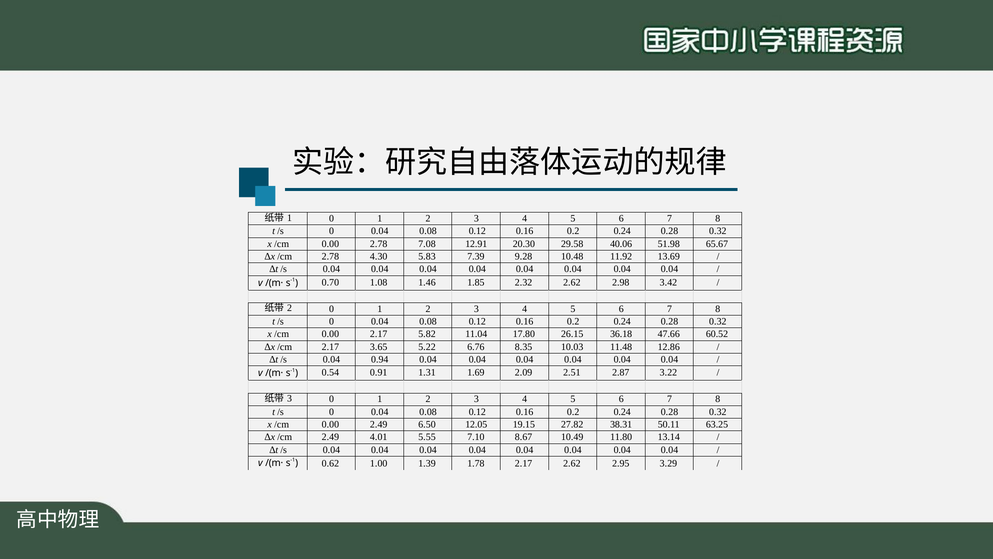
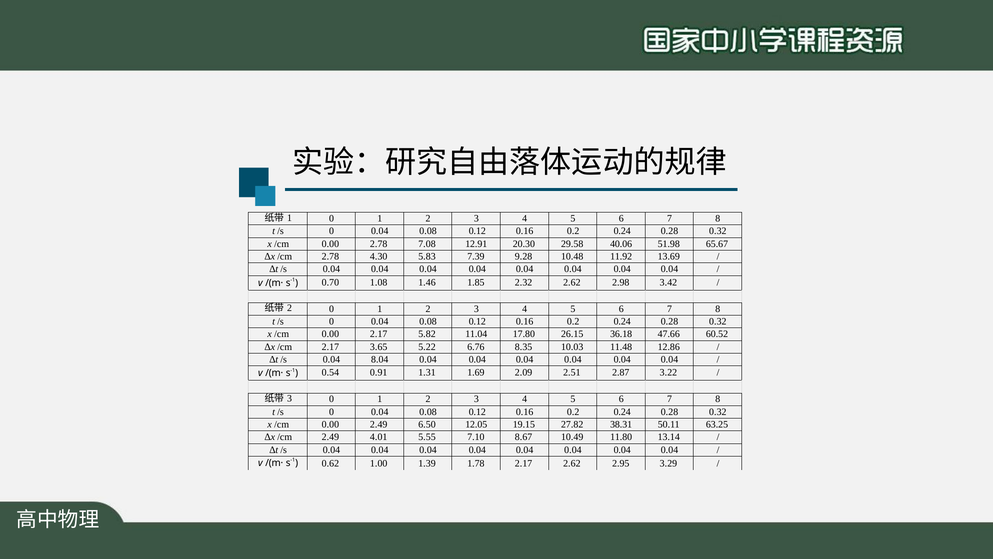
0.94: 0.94 -> 8.04
